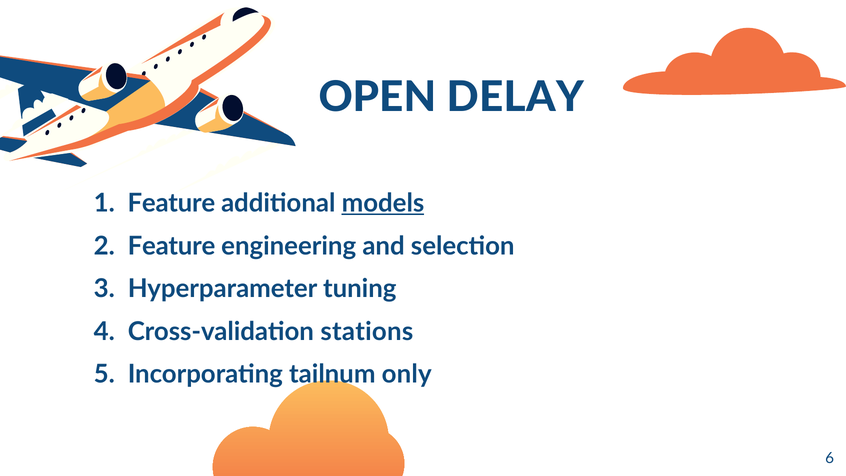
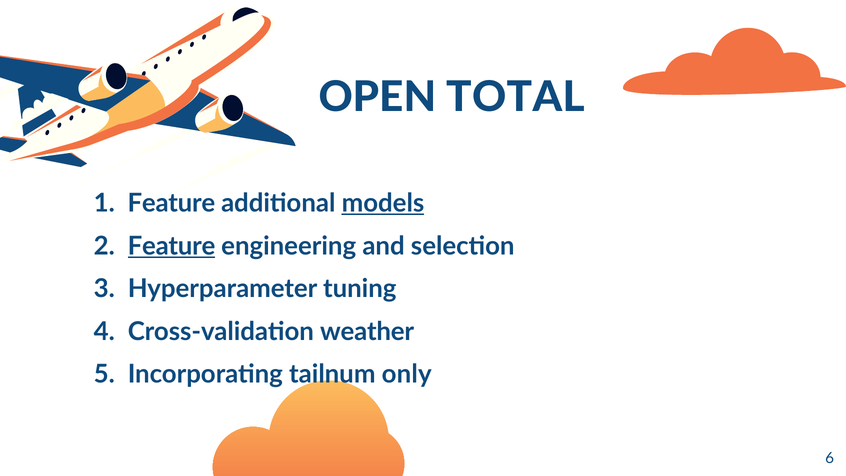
DELAY: DELAY -> TOTAL
Feature at (172, 246) underline: none -> present
stations: stations -> weather
